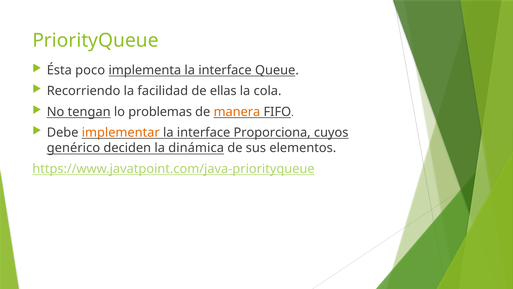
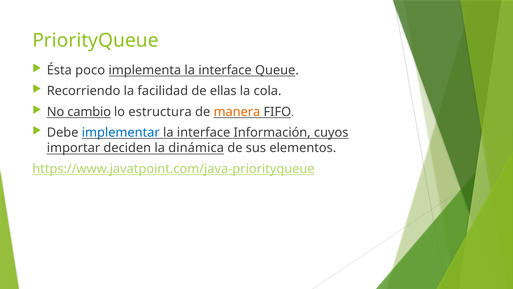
tengan: tengan -> cambio
problemas: problemas -> estructura
implementar colour: orange -> blue
Proporciona: Proporciona -> Información
genérico: genérico -> importar
